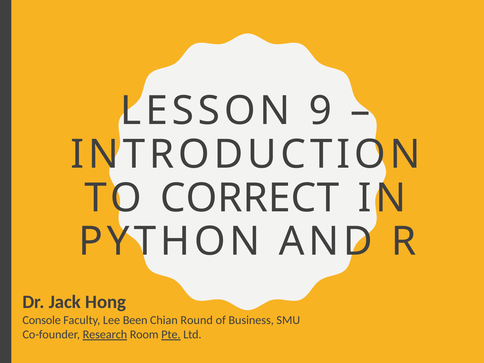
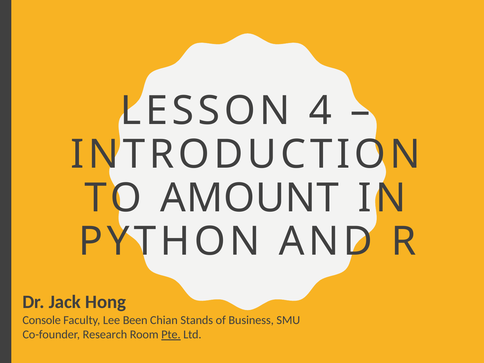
9: 9 -> 4
CORRECT: CORRECT -> AMOUNT
Round: Round -> Stands
Research underline: present -> none
